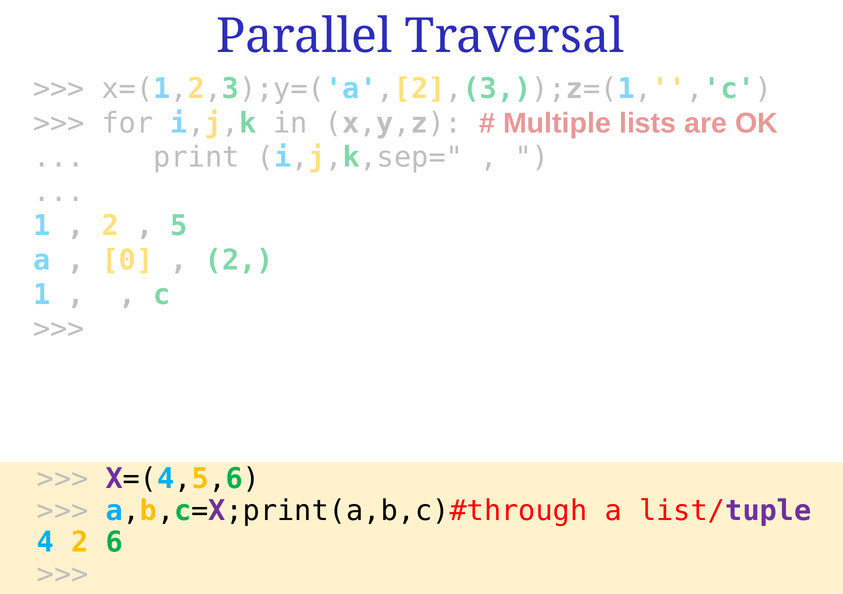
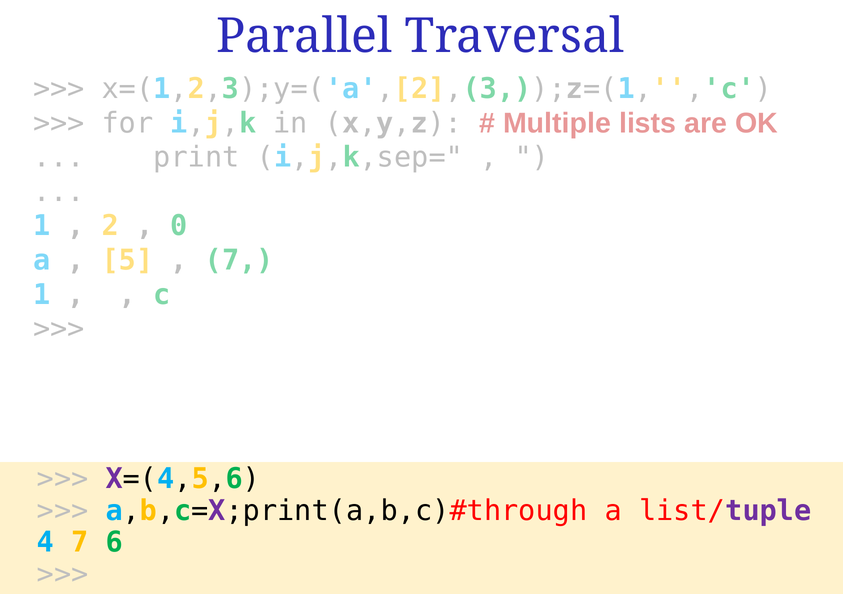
5: 5 -> 0
0: 0 -> 5
2 at (239, 260): 2 -> 7
4 2: 2 -> 7
